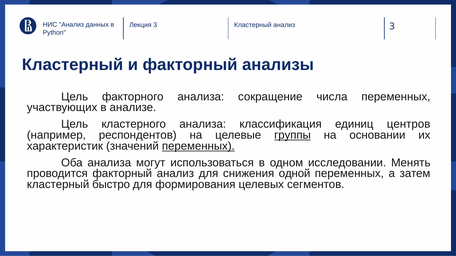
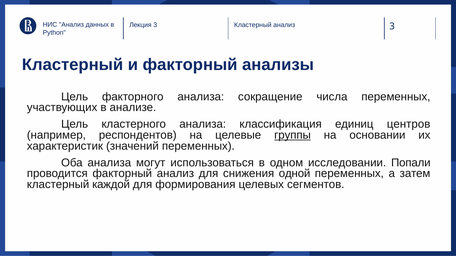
переменных at (198, 146) underline: present -> none
Менять: Менять -> Попали
быстро: быстро -> каждой
